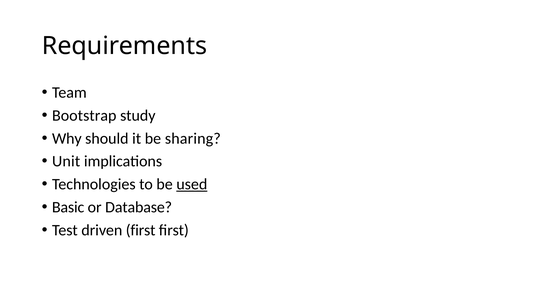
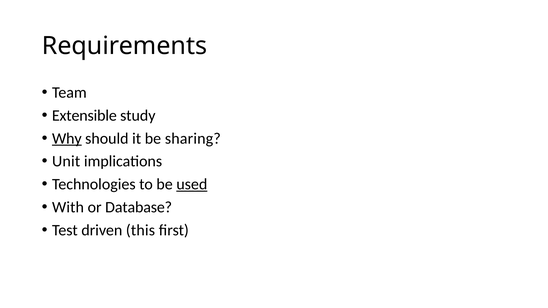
Bootstrap: Bootstrap -> Extensible
Why underline: none -> present
Basic: Basic -> With
driven first: first -> this
